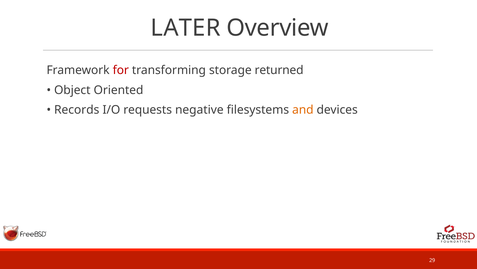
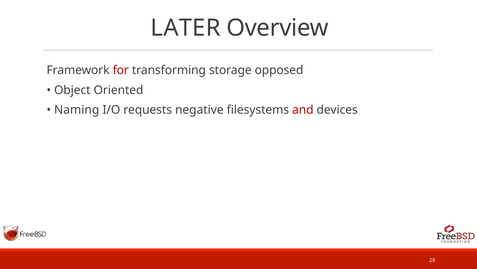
returned: returned -> opposed
Records: Records -> Naming
and colour: orange -> red
